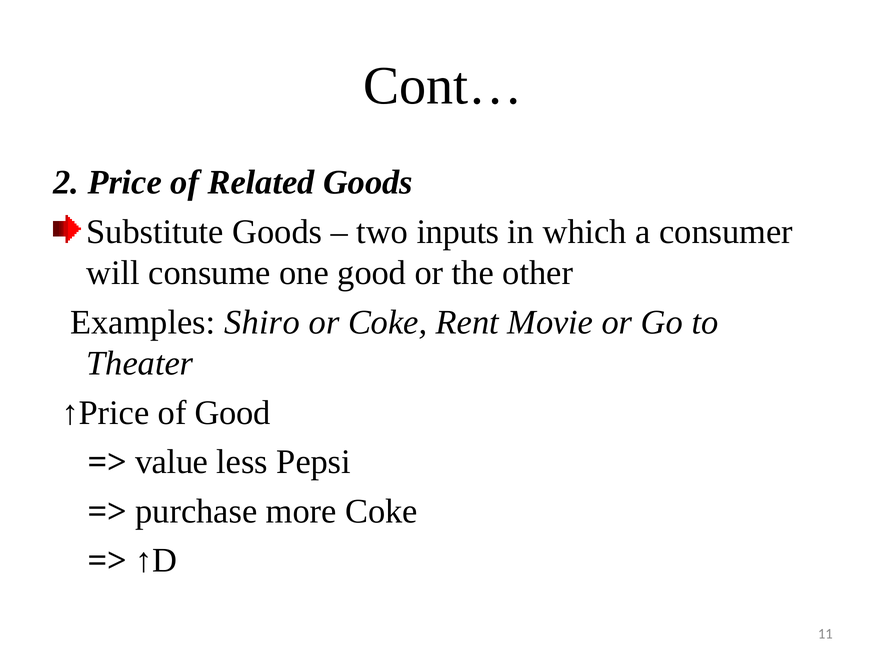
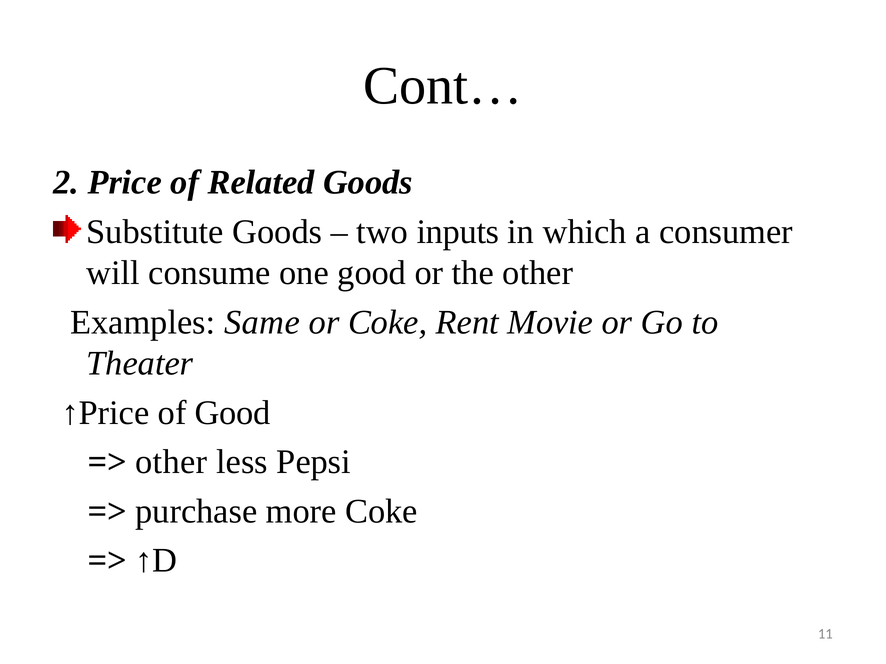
Shiro: Shiro -> Same
value at (172, 462): value -> other
